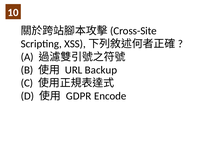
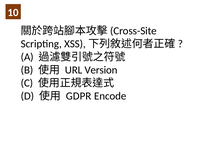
Backup: Backup -> Version
